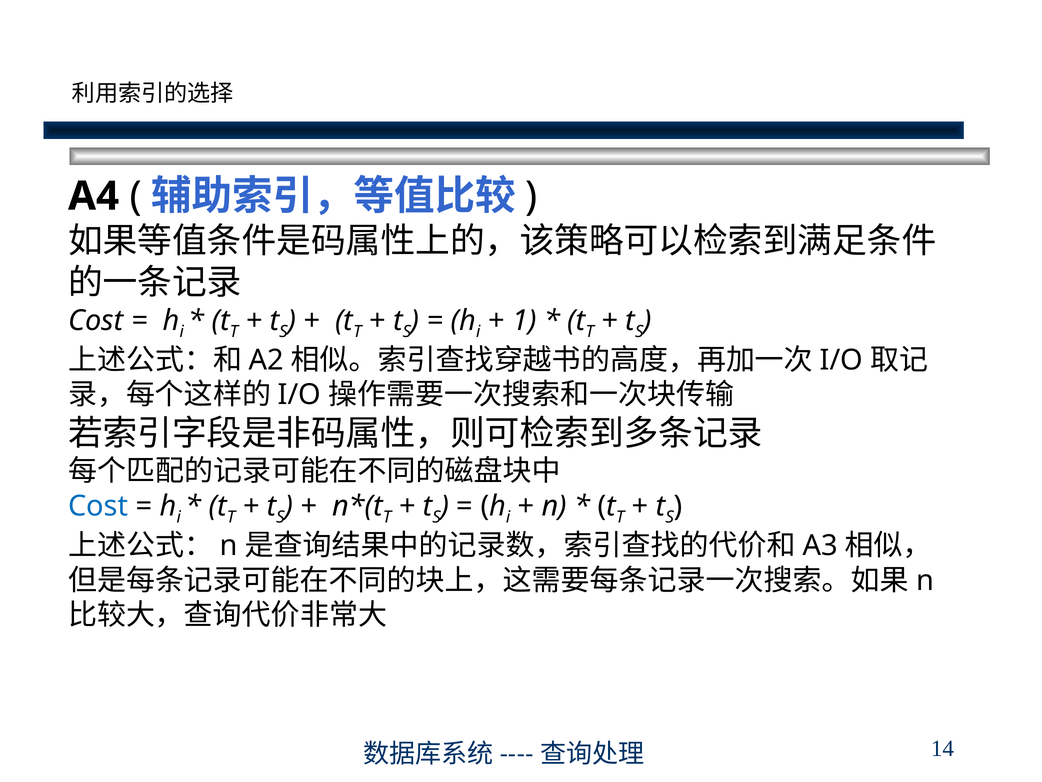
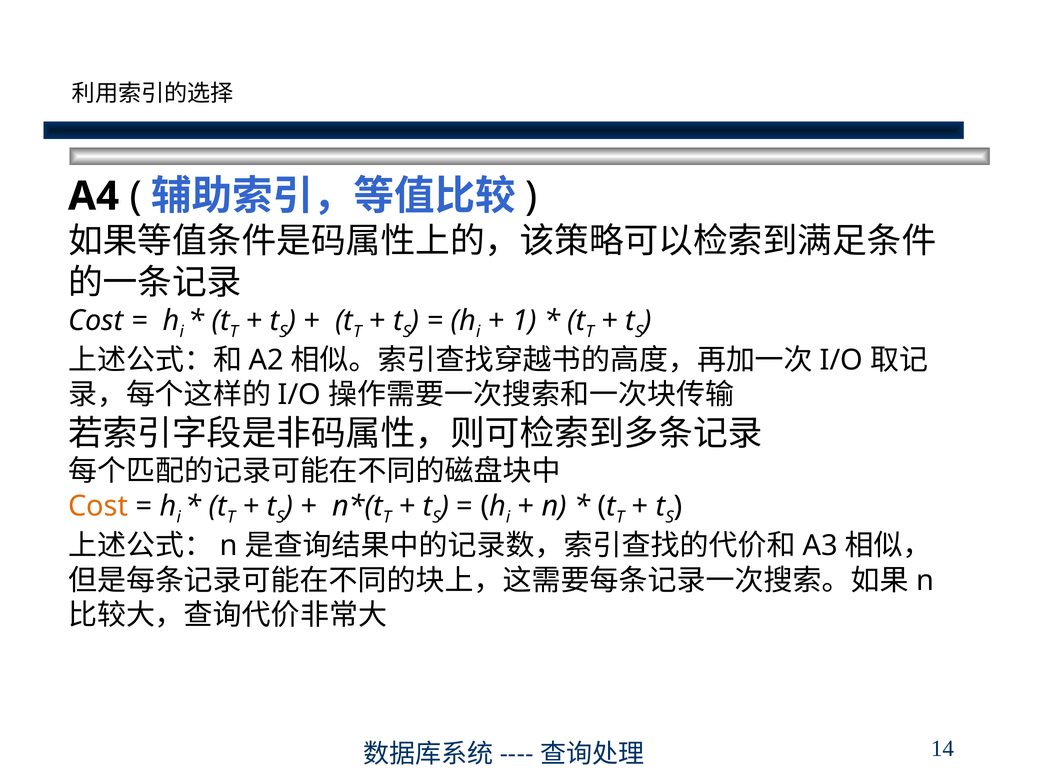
Cost at (98, 506) colour: blue -> orange
